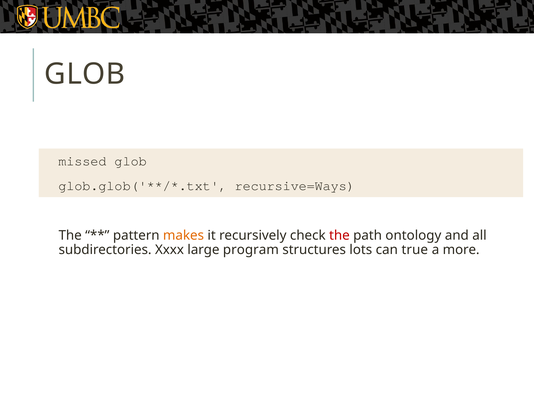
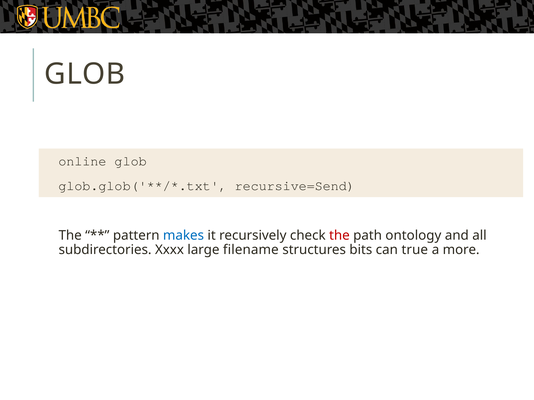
missed: missed -> online
recursive=Ways: recursive=Ways -> recursive=Send
makes colour: orange -> blue
program: program -> filename
lots: lots -> bits
